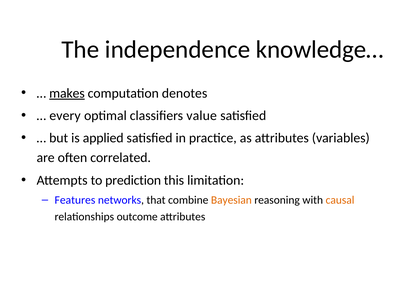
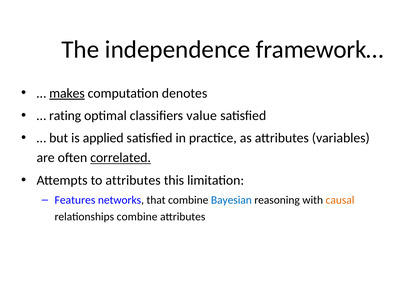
knowledge…: knowledge… -> framework…
every: every -> rating
correlated underline: none -> present
to prediction: prediction -> attributes
Bayesian colour: orange -> blue
relationships outcome: outcome -> combine
